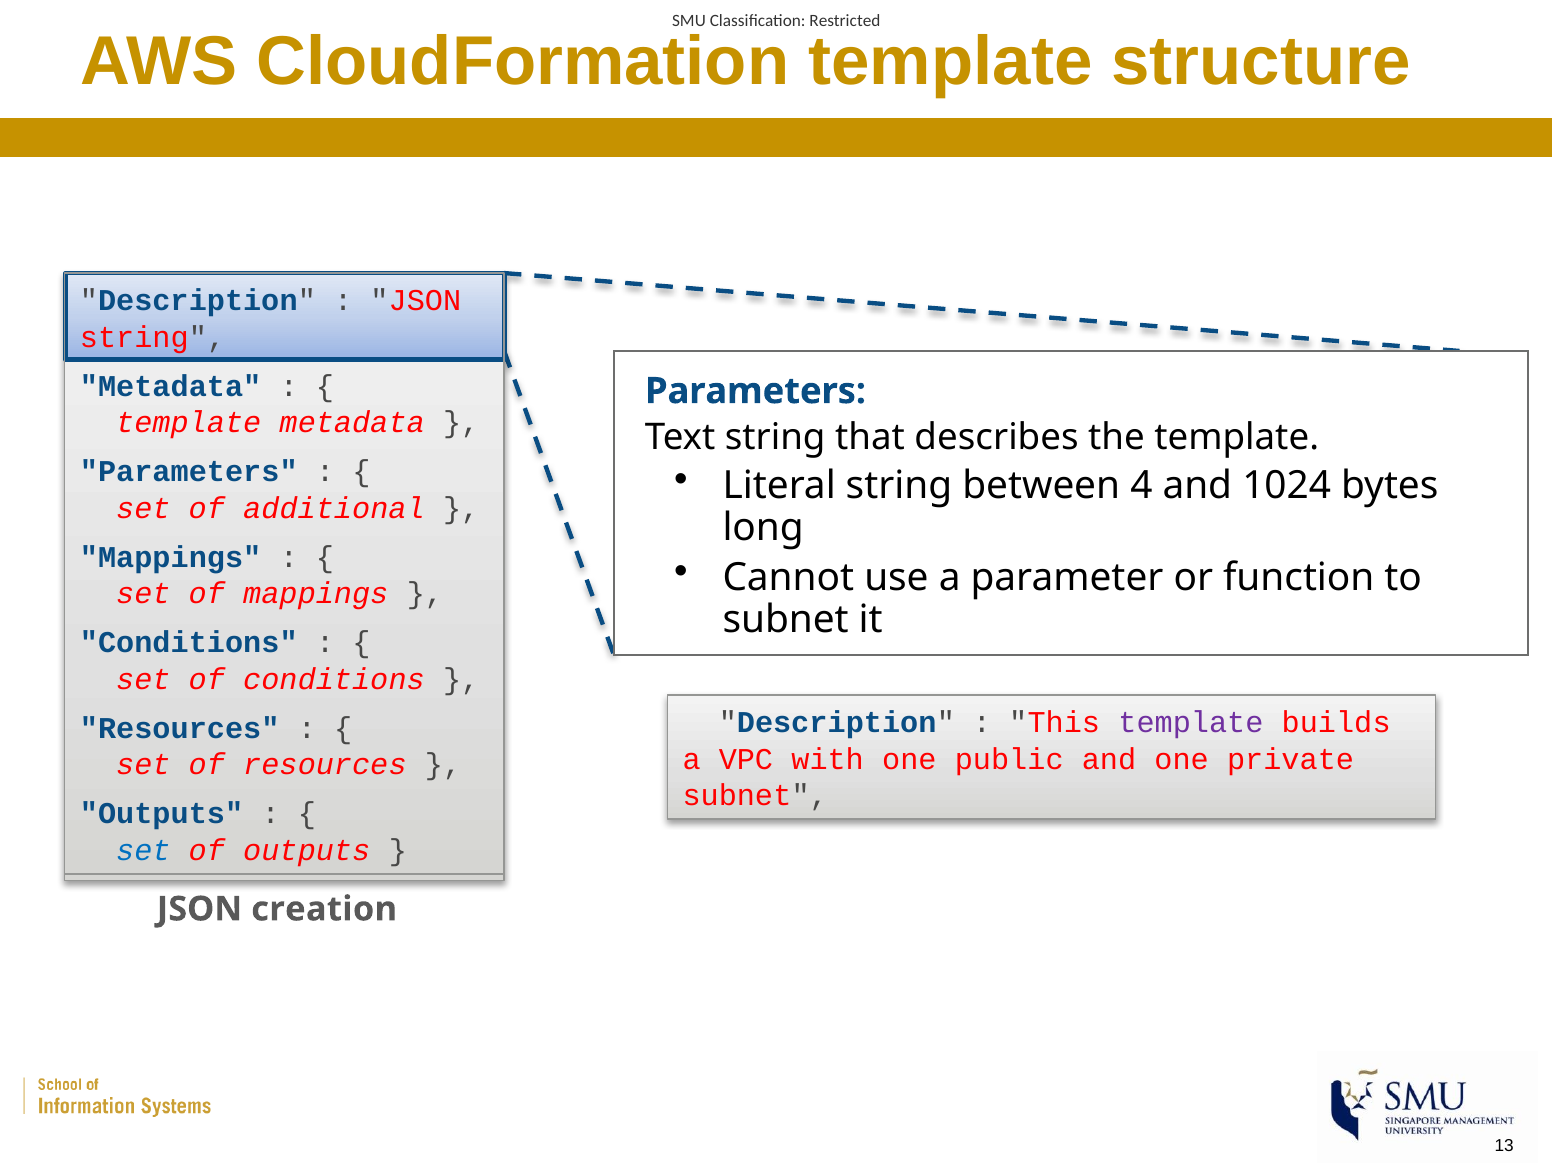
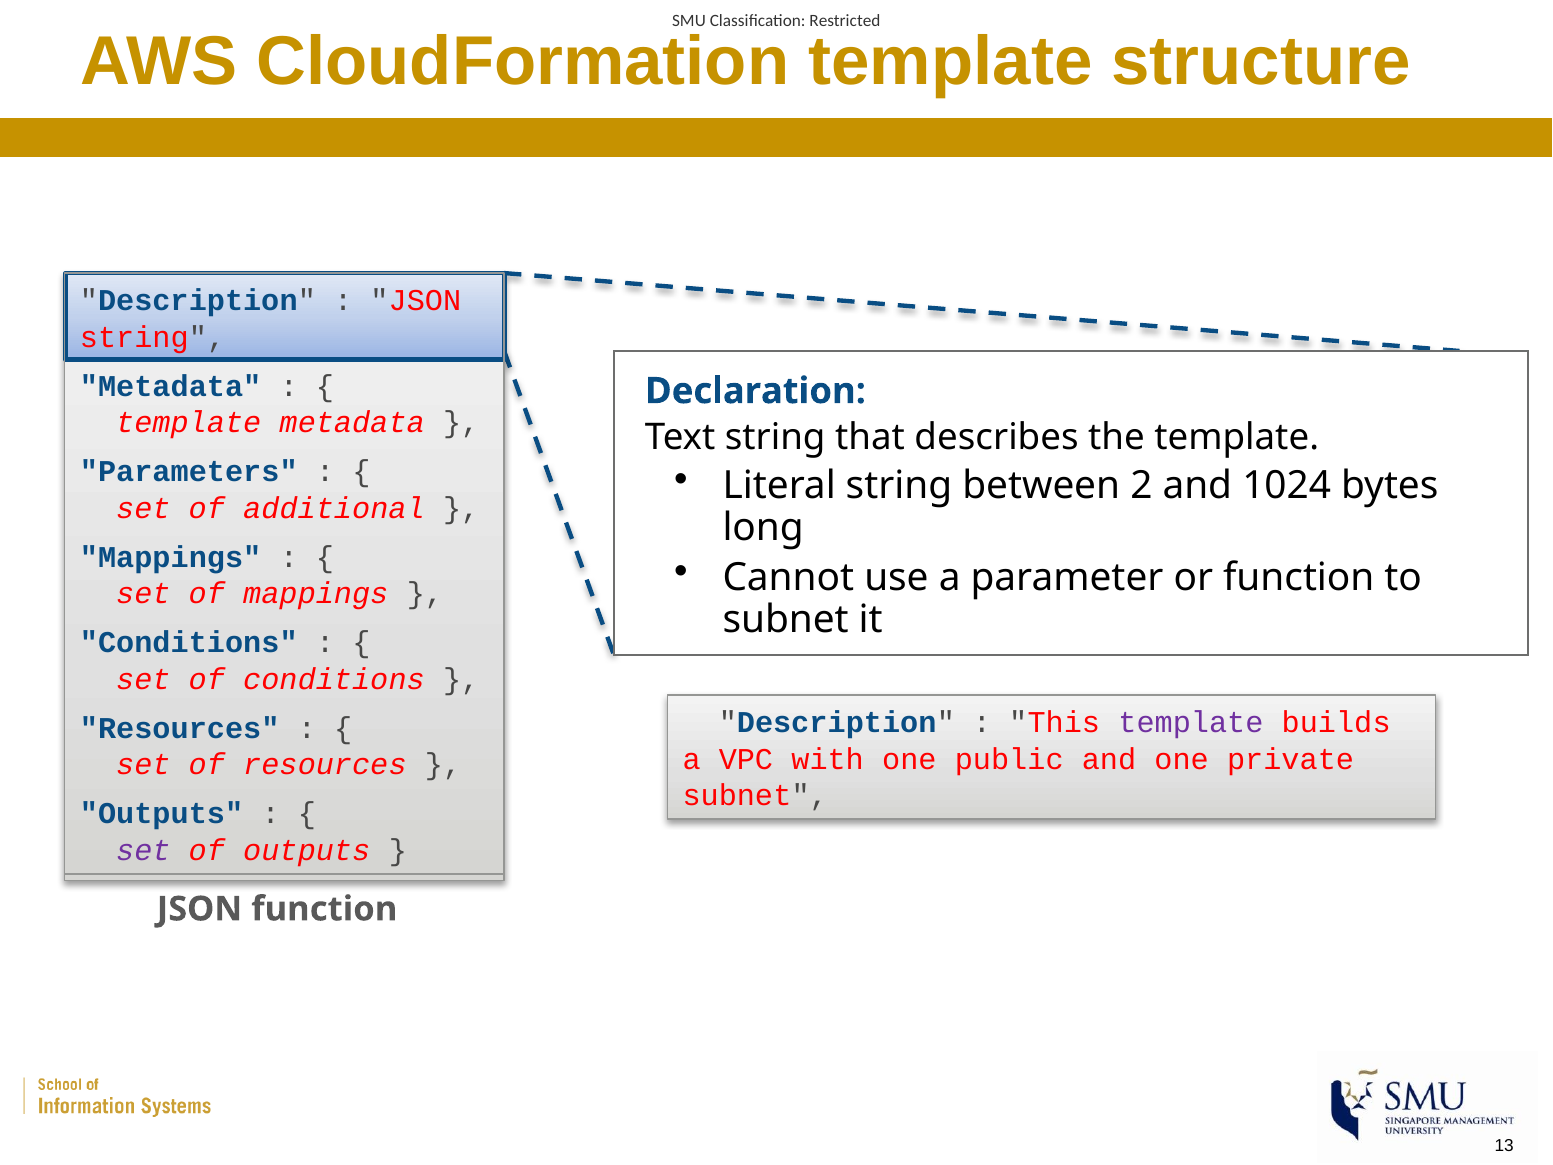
Parameters at (755, 391): Parameters -> Declaration
4: 4 -> 2
set at (143, 850) colour: blue -> purple
JSON creation: creation -> function
